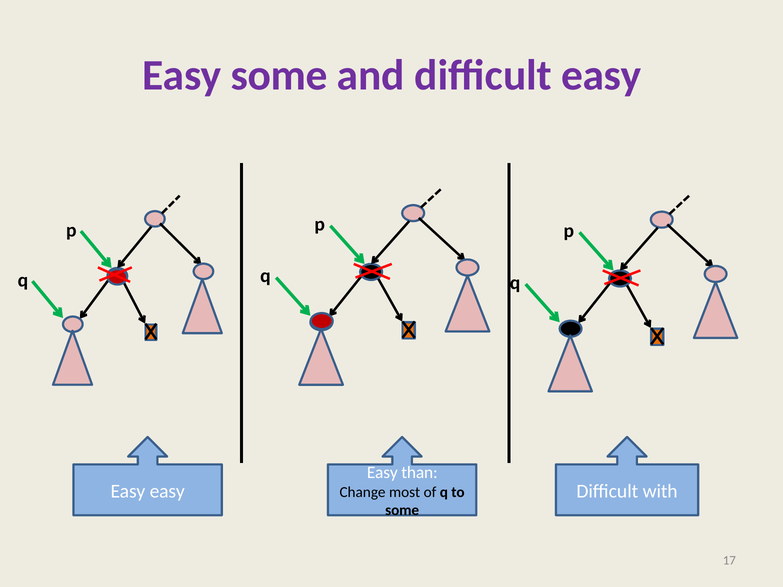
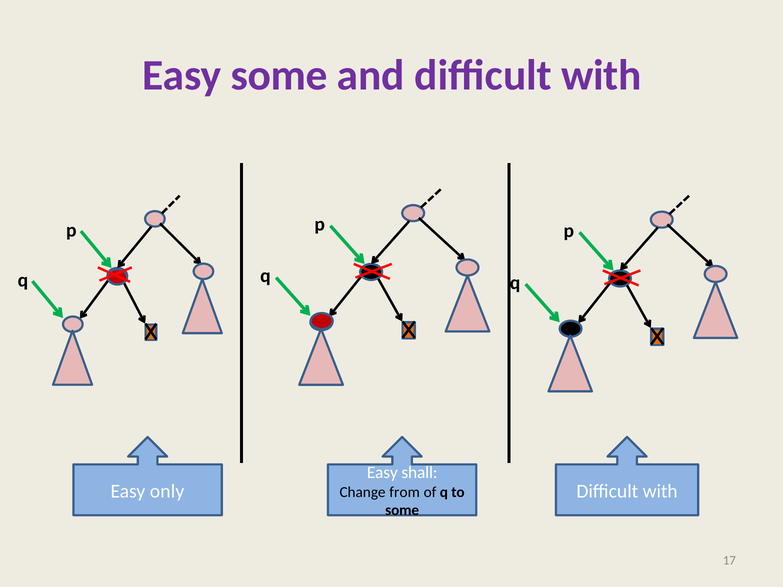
and difficult easy: easy -> with
than: than -> shall
Easy easy: easy -> only
most: most -> from
